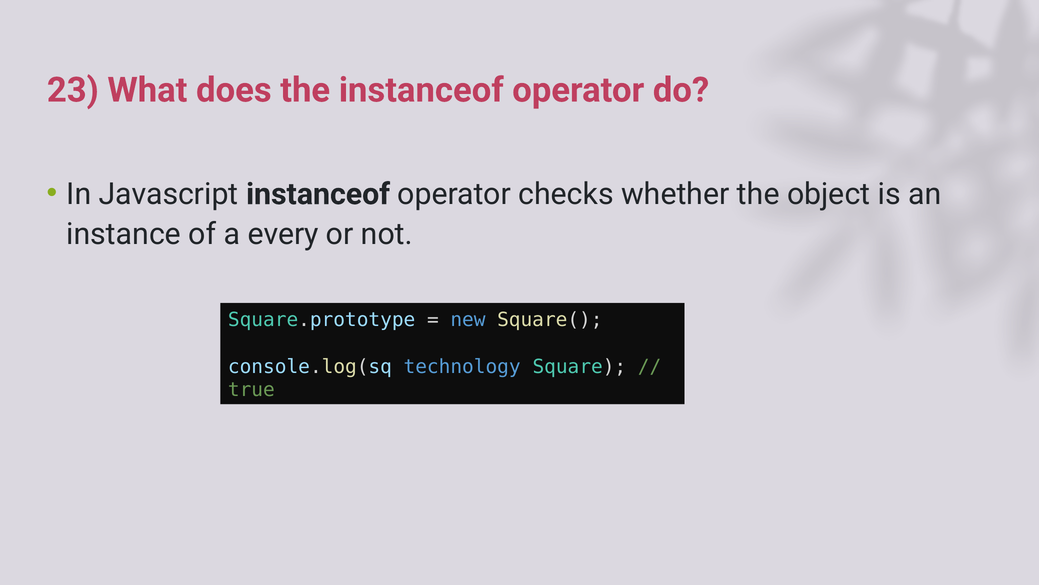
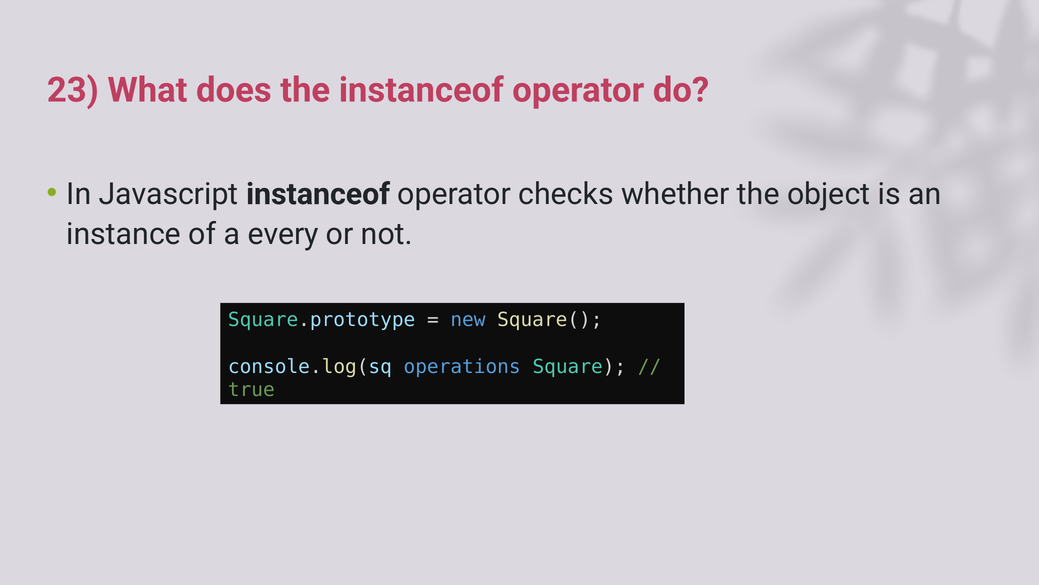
technology: technology -> operations
